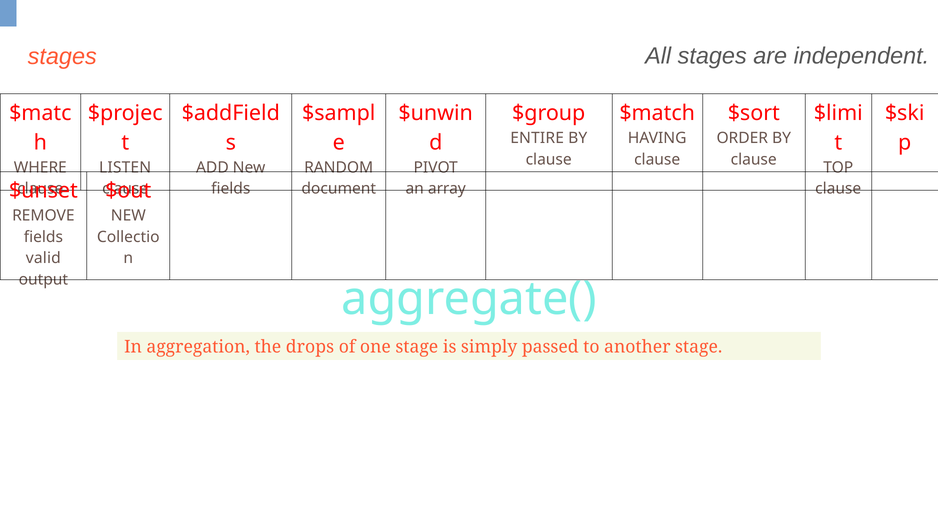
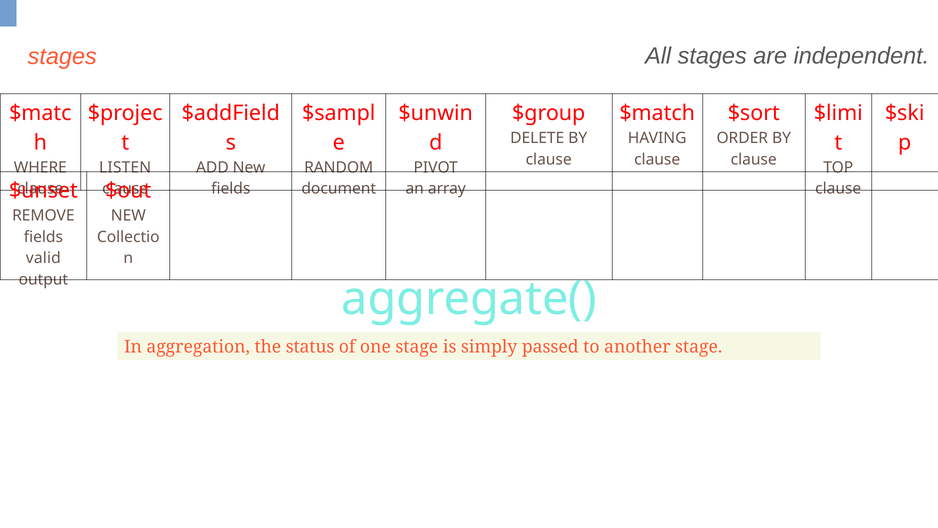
ENTIRE: ENTIRE -> DELETE
drops: drops -> status
